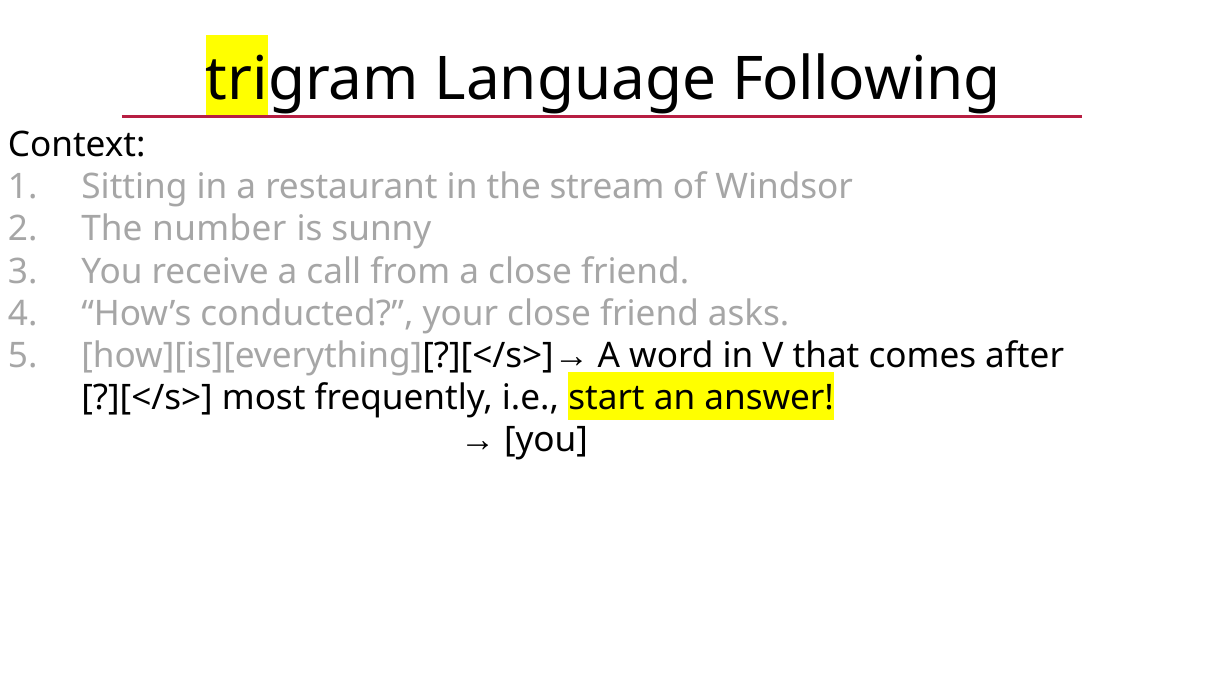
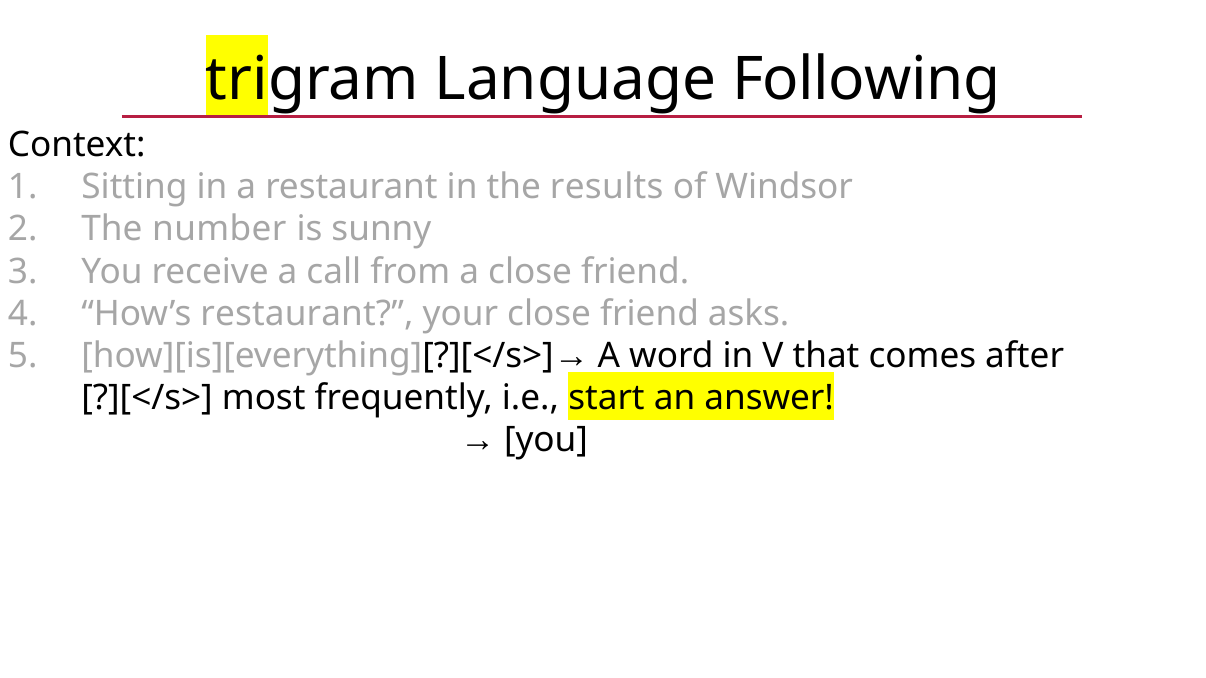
stream: stream -> results
How’s conducted: conducted -> restaurant
